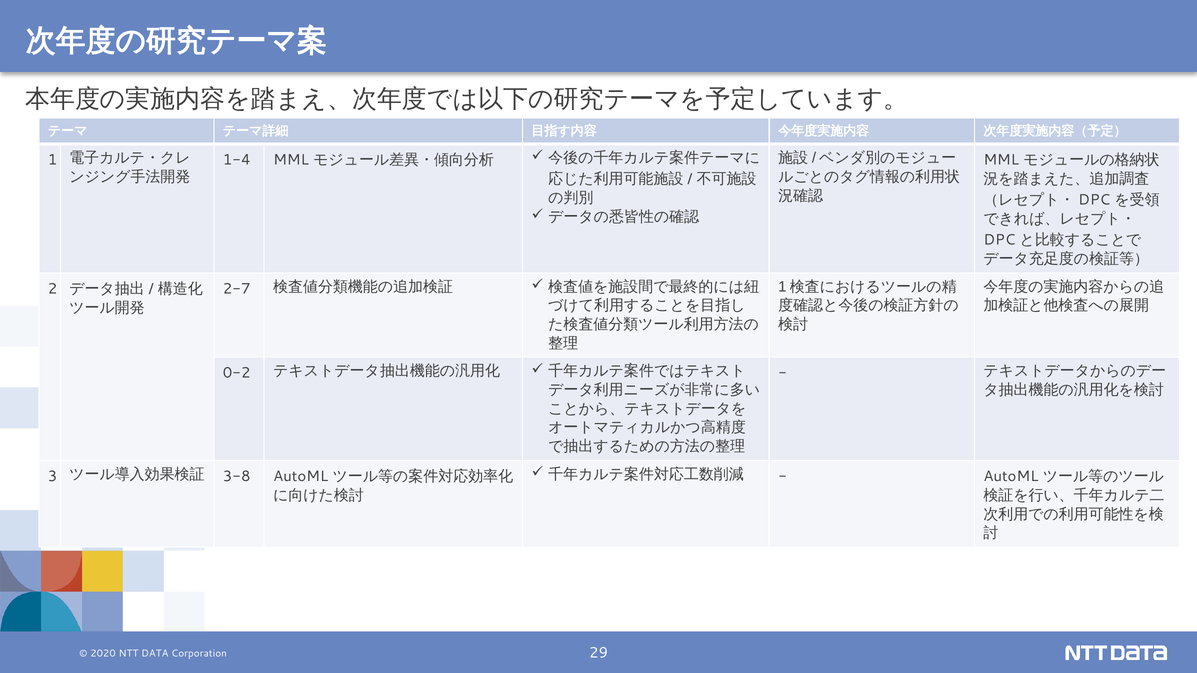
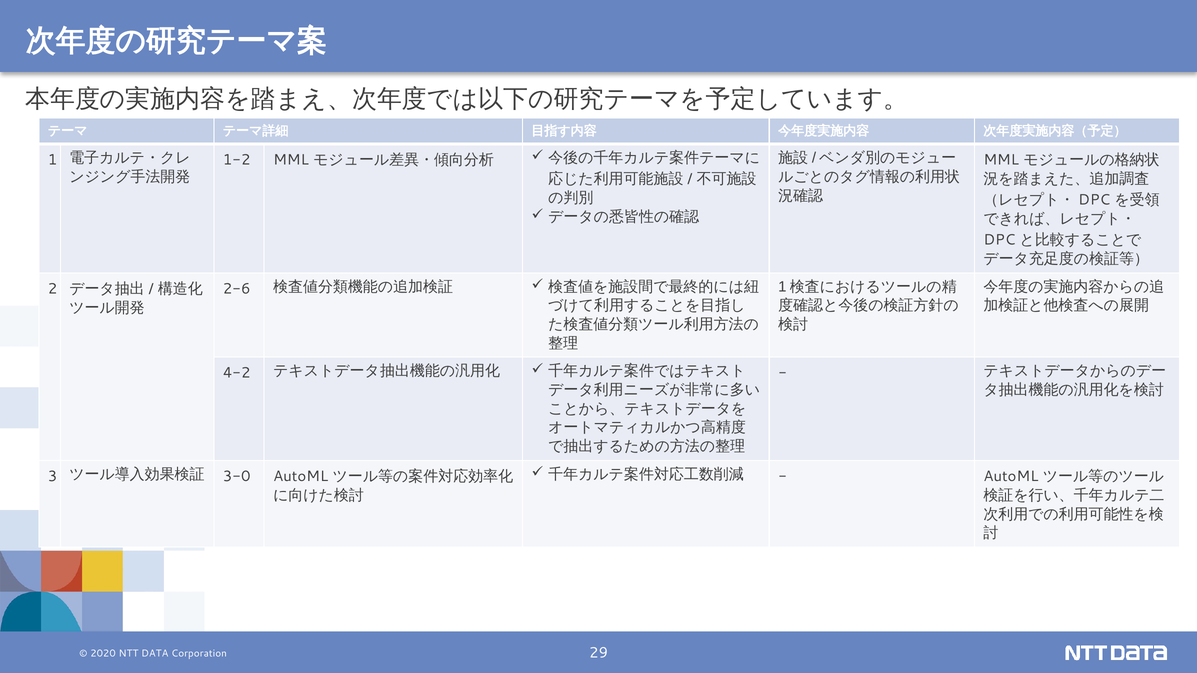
1-4: 1-4 -> 1-2
2-7: 2-7 -> 2-6
0-2: 0-2 -> 4-2
3-8: 3-8 -> 3-0
